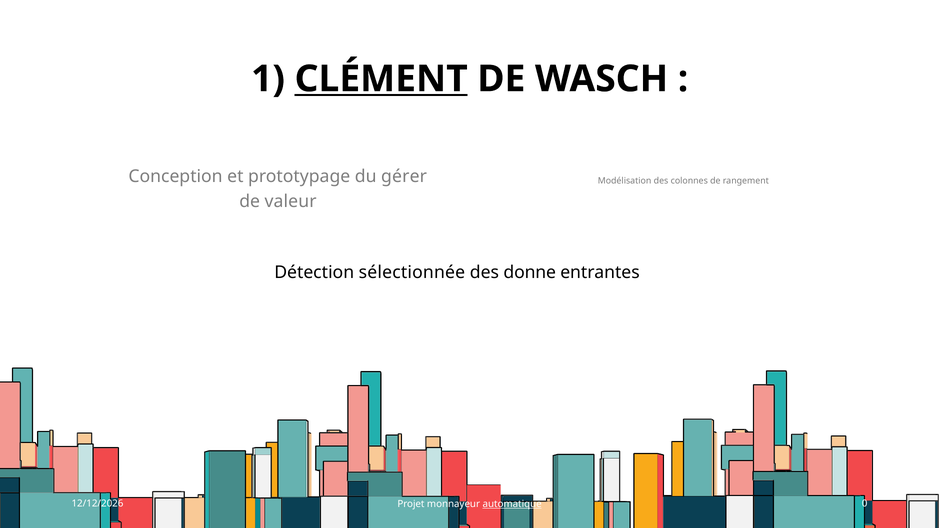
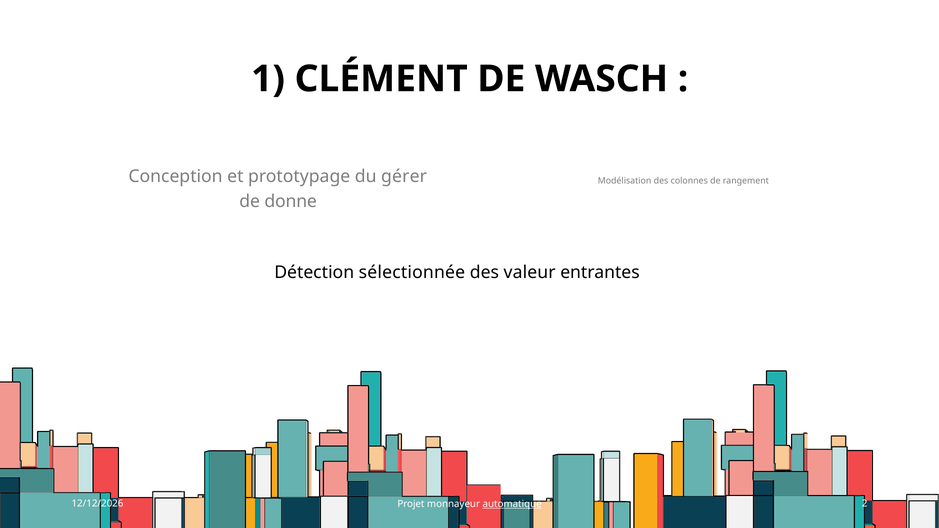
CLÉMENT underline: present -> none
valeur: valeur -> donne
donne: donne -> valeur
0: 0 -> 2
